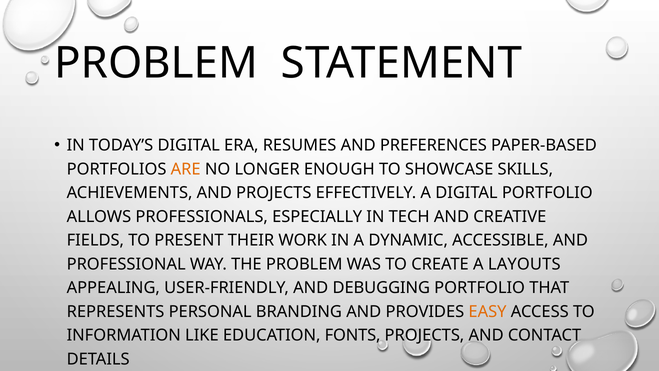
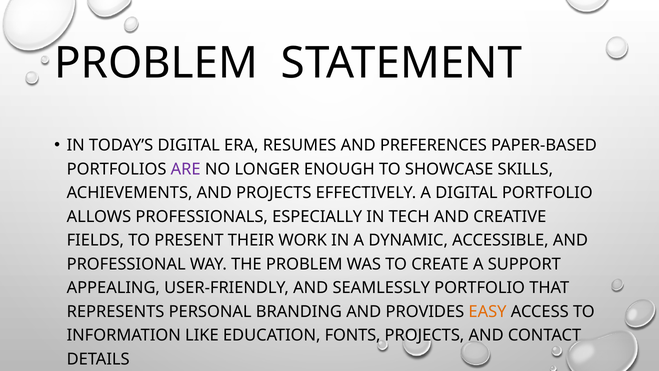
ARE colour: orange -> purple
LAYOUTS: LAYOUTS -> SUPPORT
DEBUGGING: DEBUGGING -> SEAMLESSLY
